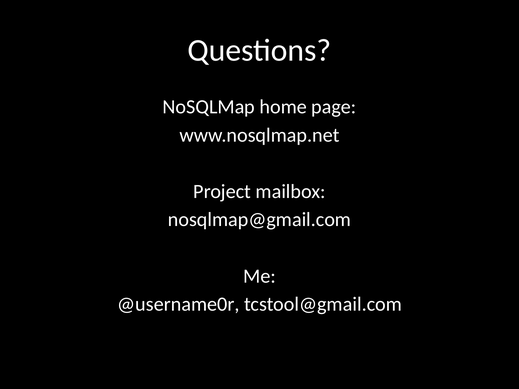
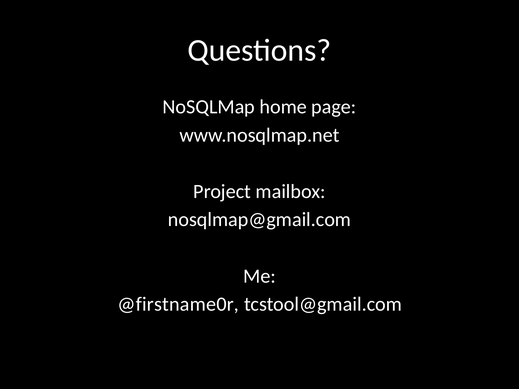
@username0r: @username0r -> @firstname0r
